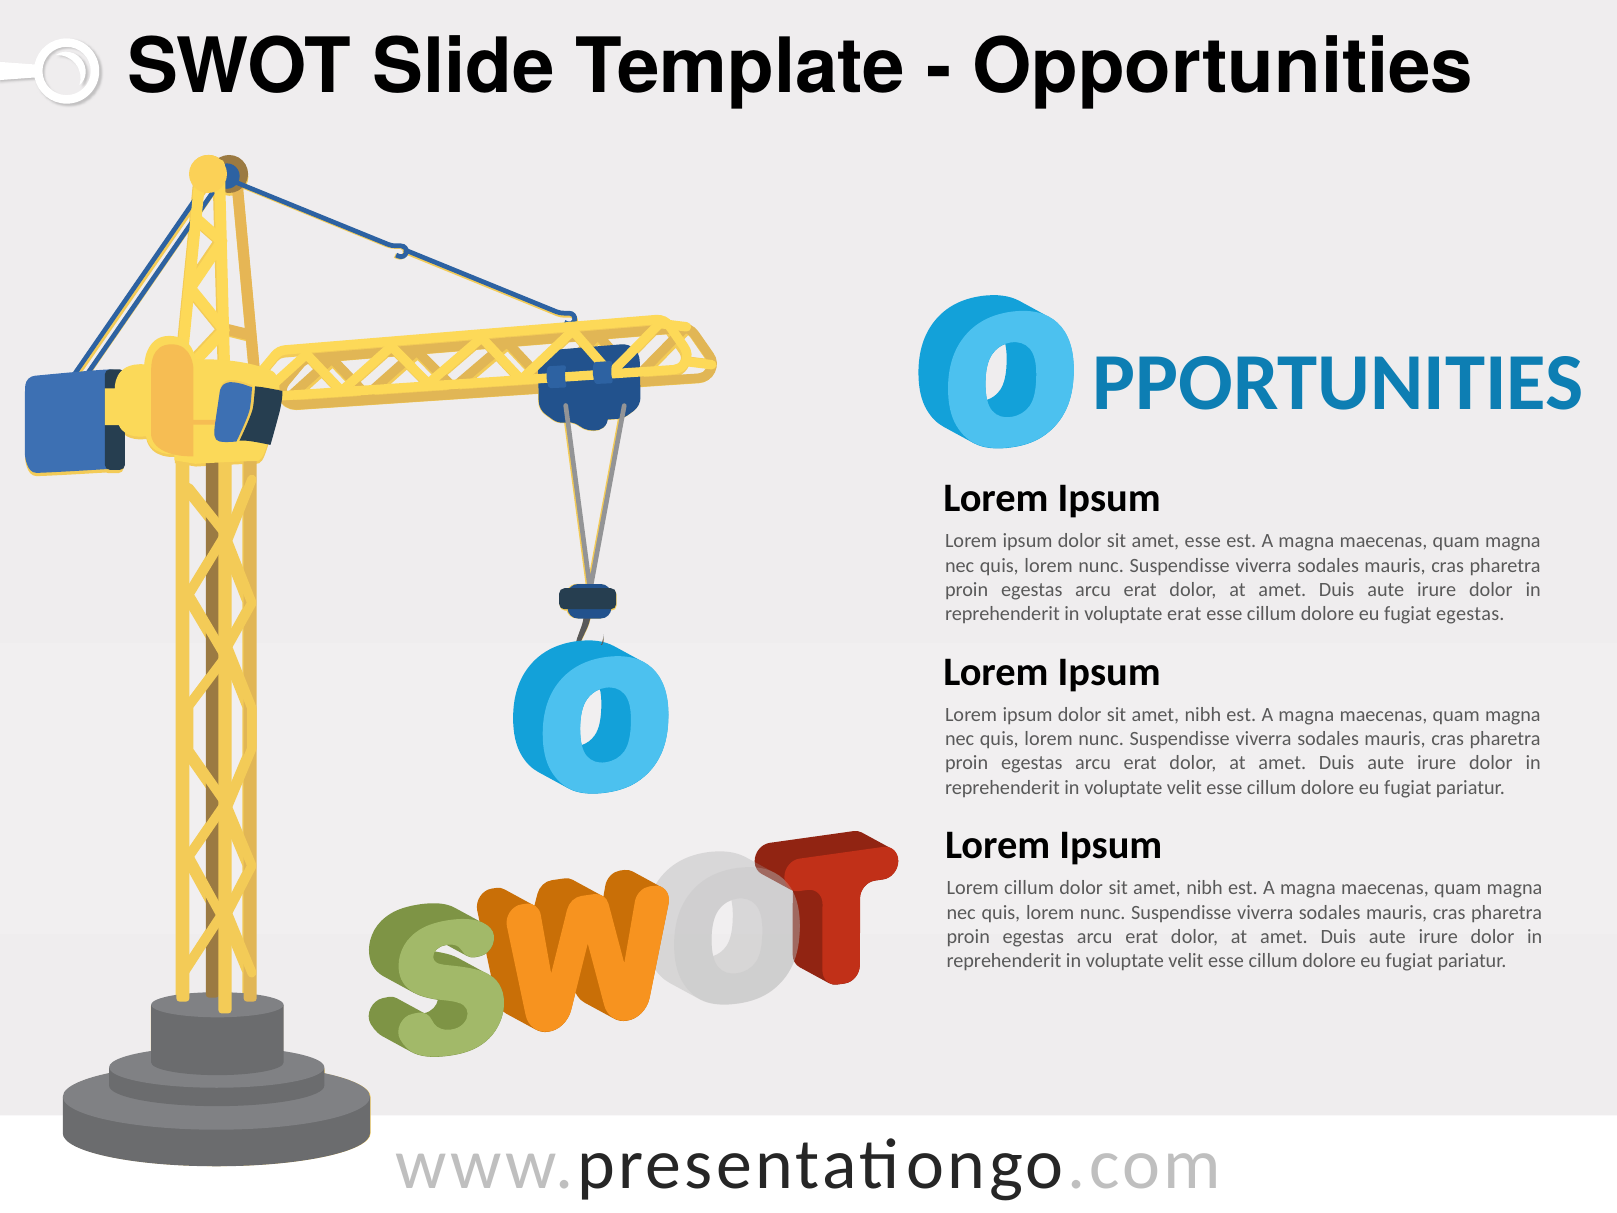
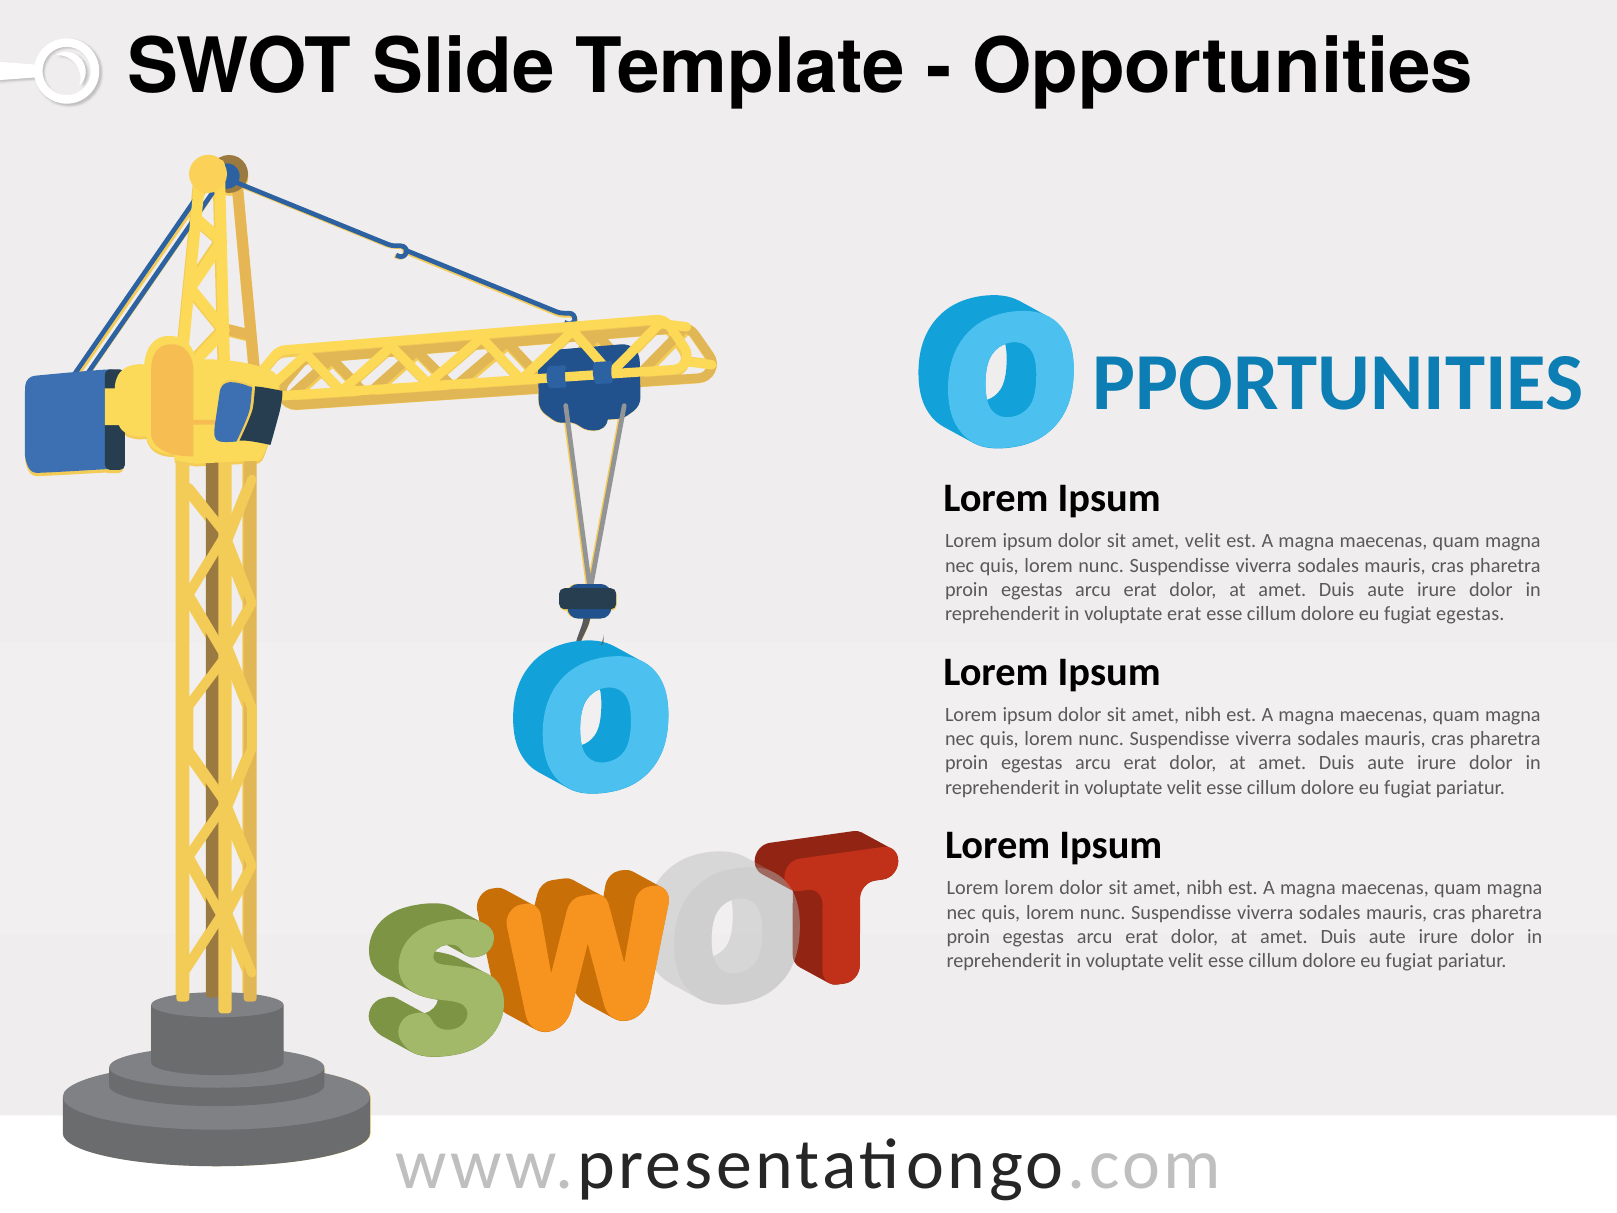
amet esse: esse -> velit
Lorem cillum: cillum -> lorem
